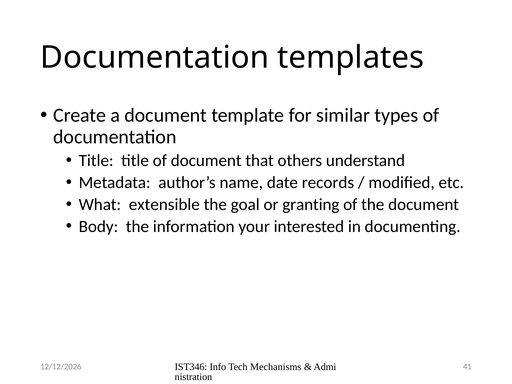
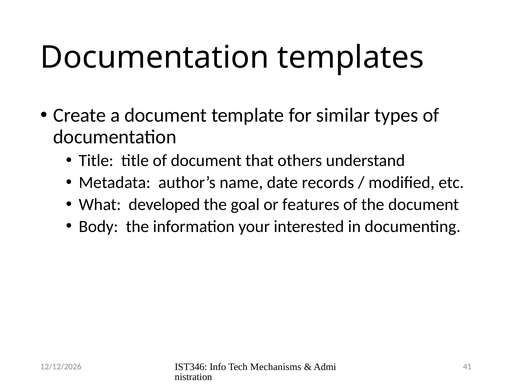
extensible: extensible -> developed
granting: granting -> features
